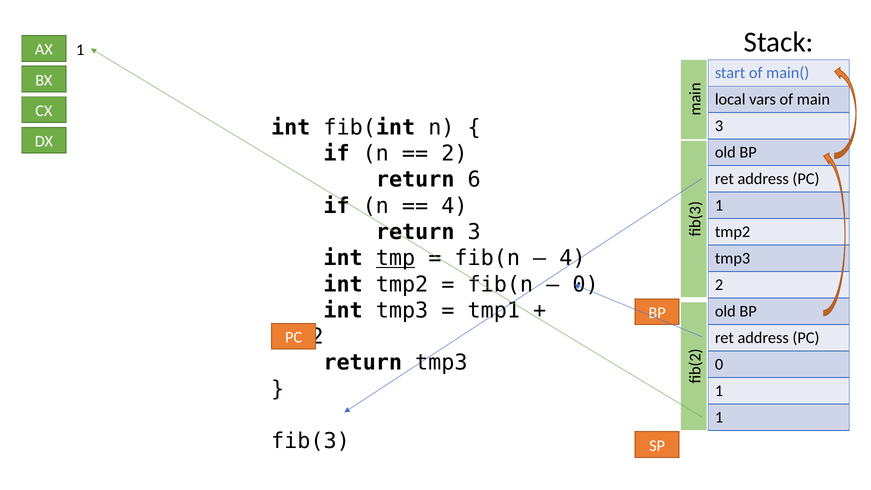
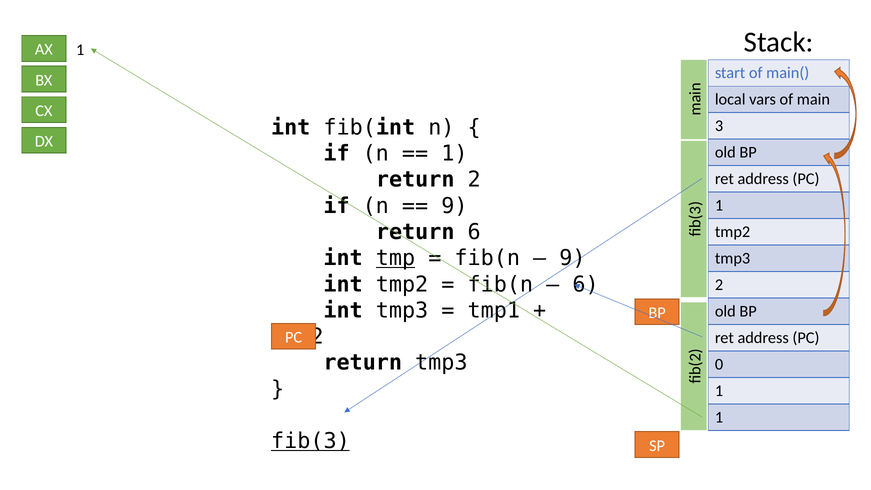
2 at (454, 154): 2 -> 1
return 6: 6 -> 2
4 at (454, 206): 4 -> 9
return 3: 3 -> 6
4 at (572, 258): 4 -> 9
0 at (586, 284): 0 -> 6
fib(3 underline: none -> present
